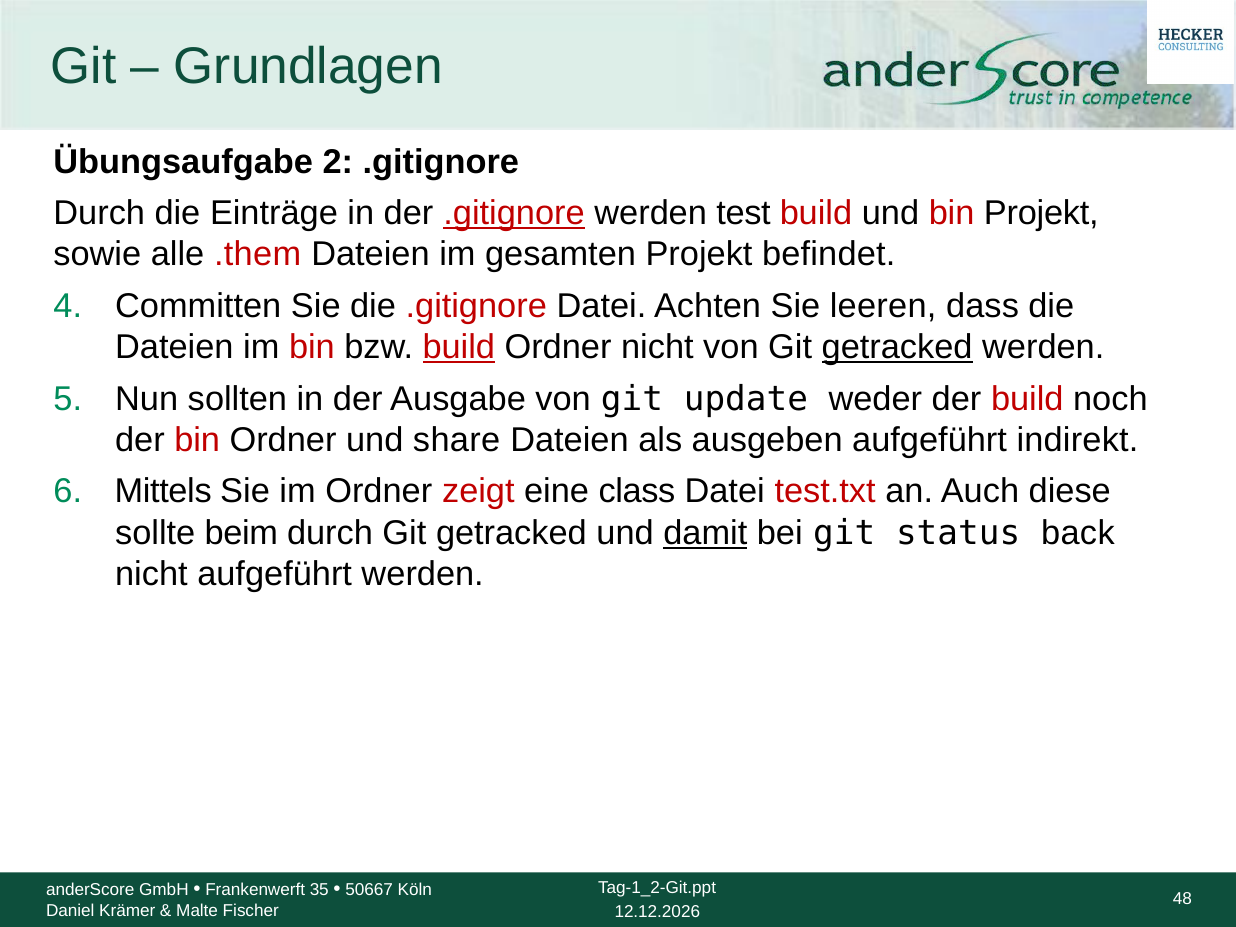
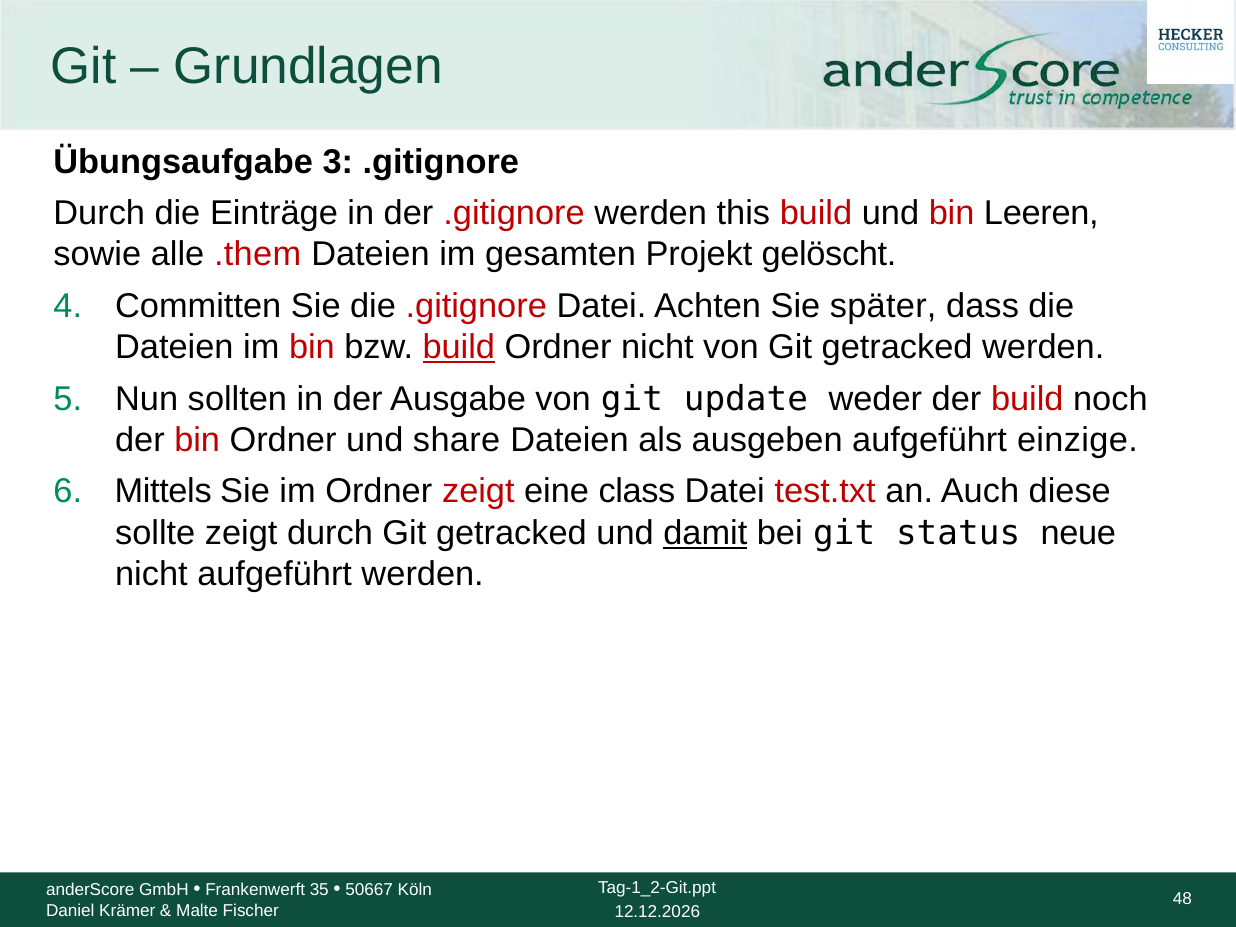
2: 2 -> 3
.gitignore at (514, 213) underline: present -> none
test: test -> this
bin Projekt: Projekt -> Leeren
befindet: befindet -> gelöscht
leeren: leeren -> später
getracked at (897, 347) underline: present -> none
indirekt: indirekt -> einzige
sollte beim: beim -> zeigt
back: back -> neue
